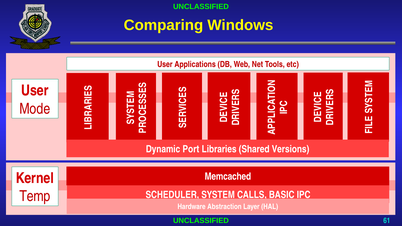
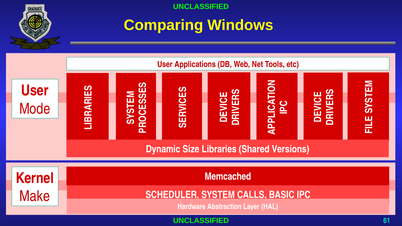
Port: Port -> Size
Temp: Temp -> Make
